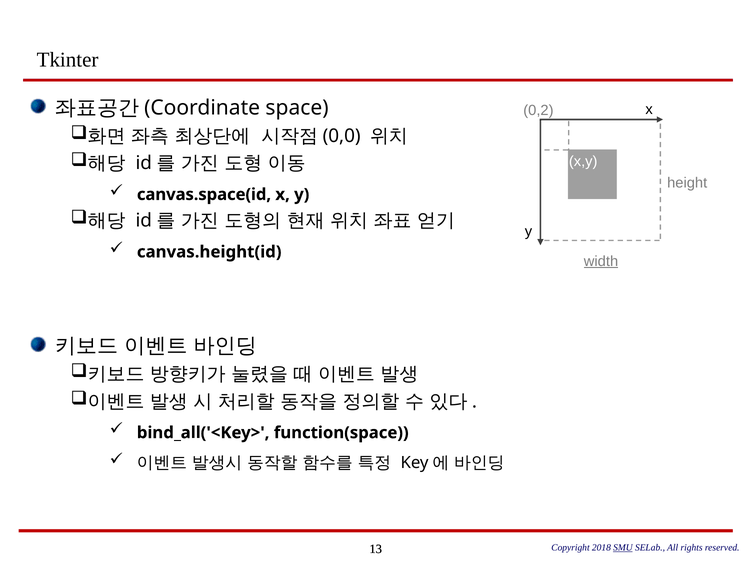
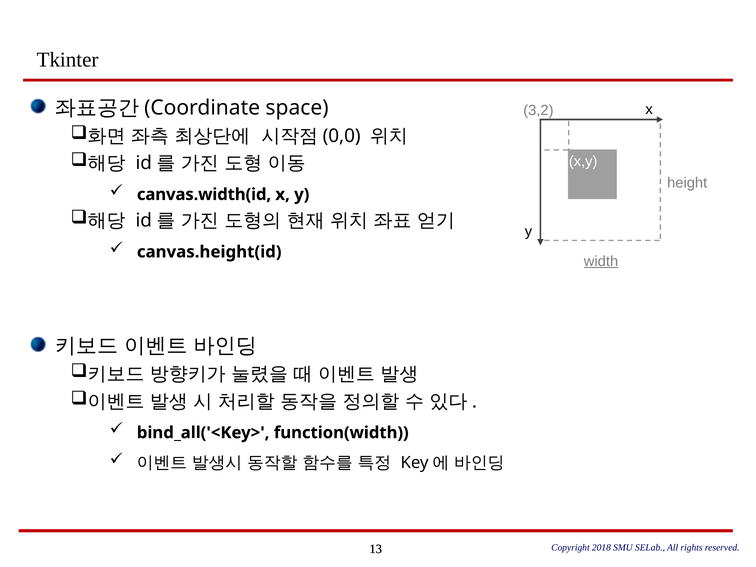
0,2: 0,2 -> 3,2
canvas.space(id: canvas.space(id -> canvas.width(id
function(space: function(space -> function(width
SMU underline: present -> none
